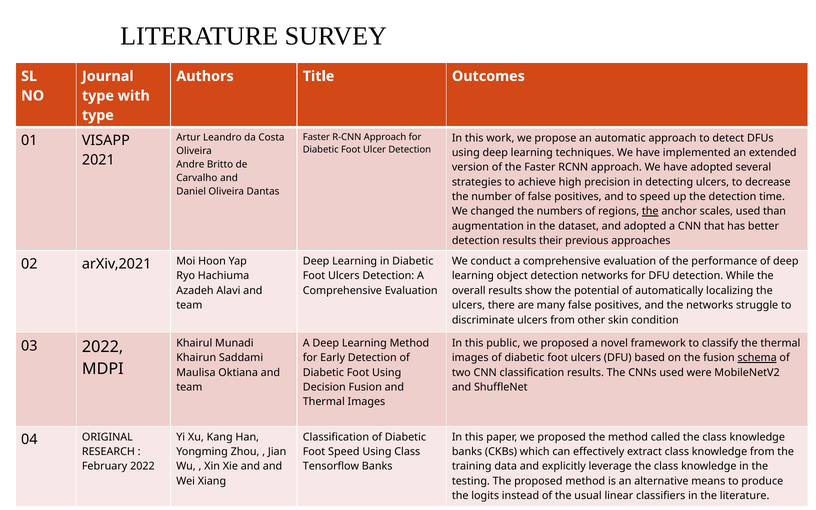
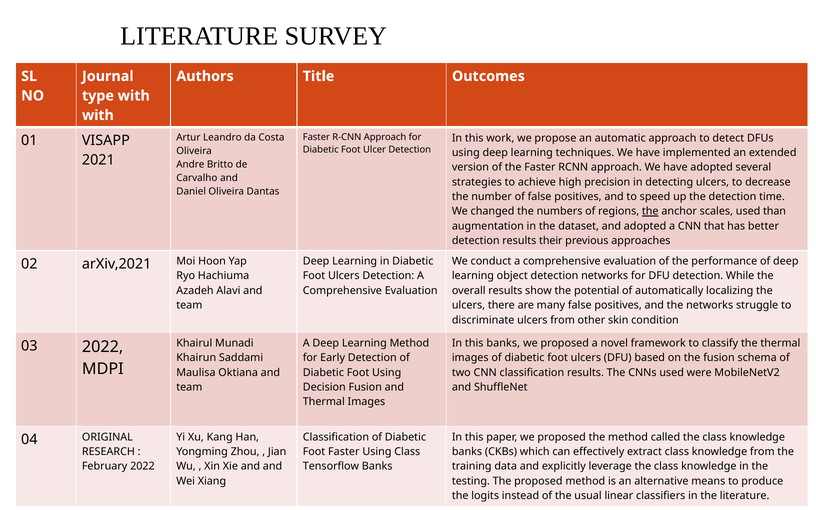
type at (98, 115): type -> with
this public: public -> banks
schema underline: present -> none
Foot Speed: Speed -> Faster
